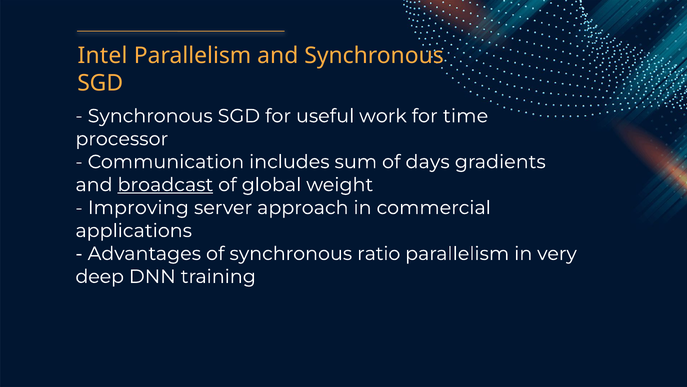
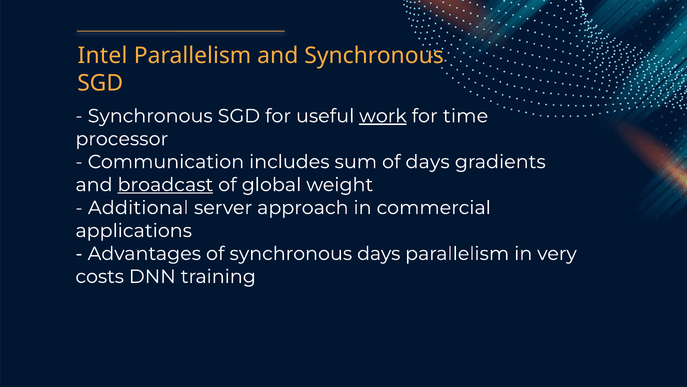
work underline: none -> present
Improving: Improving -> Additional
synchronous ratio: ratio -> days
deep: deep -> costs
